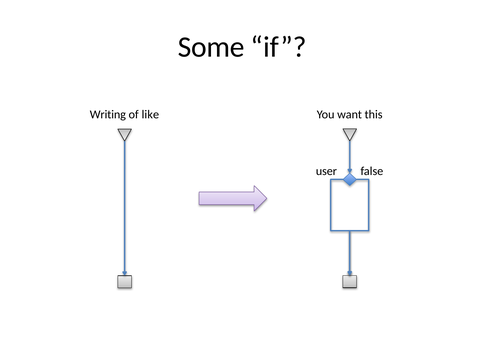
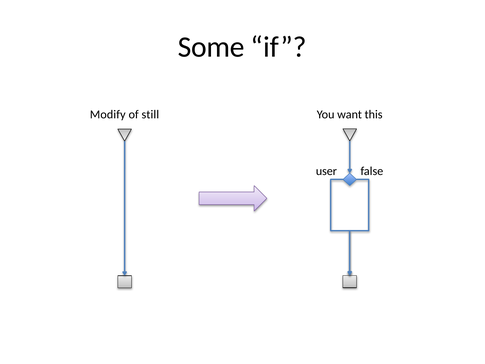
Writing: Writing -> Modify
like: like -> still
